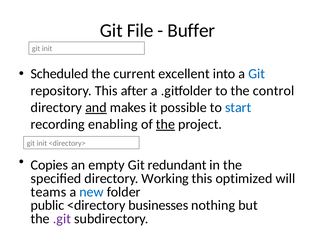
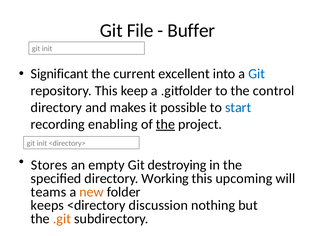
Scheduled: Scheduled -> Significant
after: after -> keep
and underline: present -> none
Copies: Copies -> Stores
redundant: redundant -> destroying
optimized: optimized -> upcoming
new colour: blue -> orange
public: public -> keeps
businesses: businesses -> discussion
.git colour: purple -> orange
